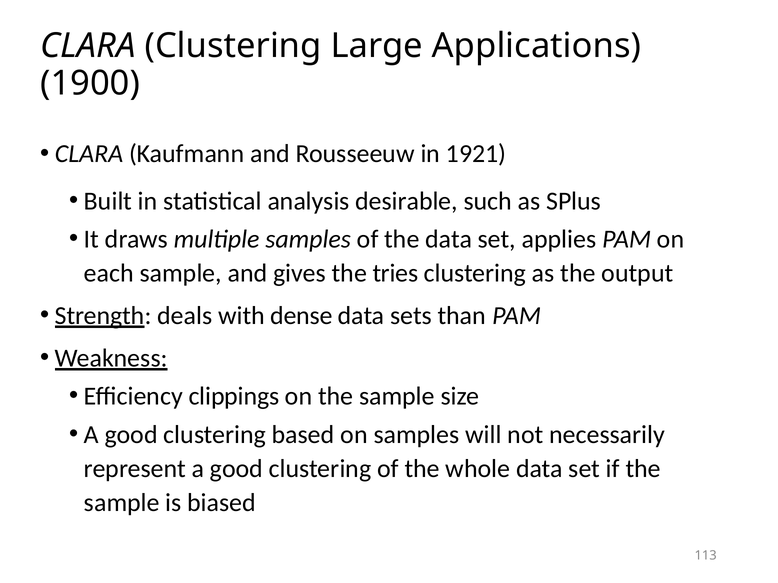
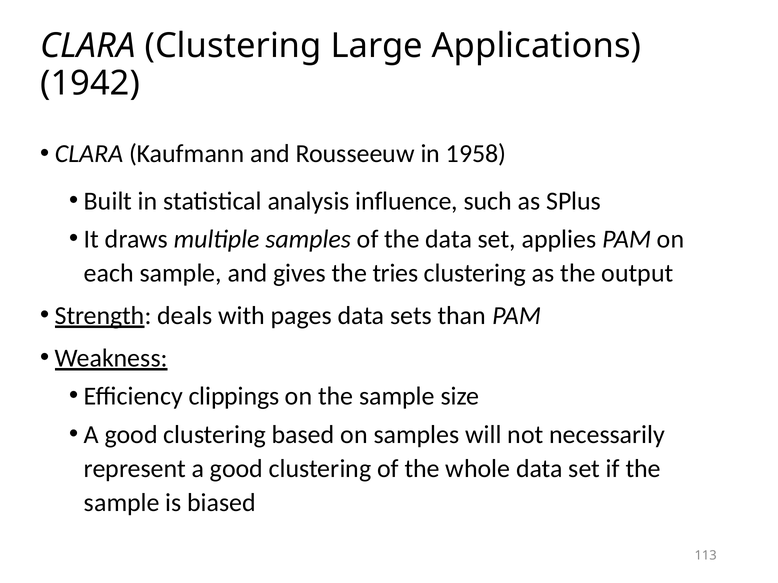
1900: 1900 -> 1942
1921: 1921 -> 1958
desirable: desirable -> influence
dense: dense -> pages
